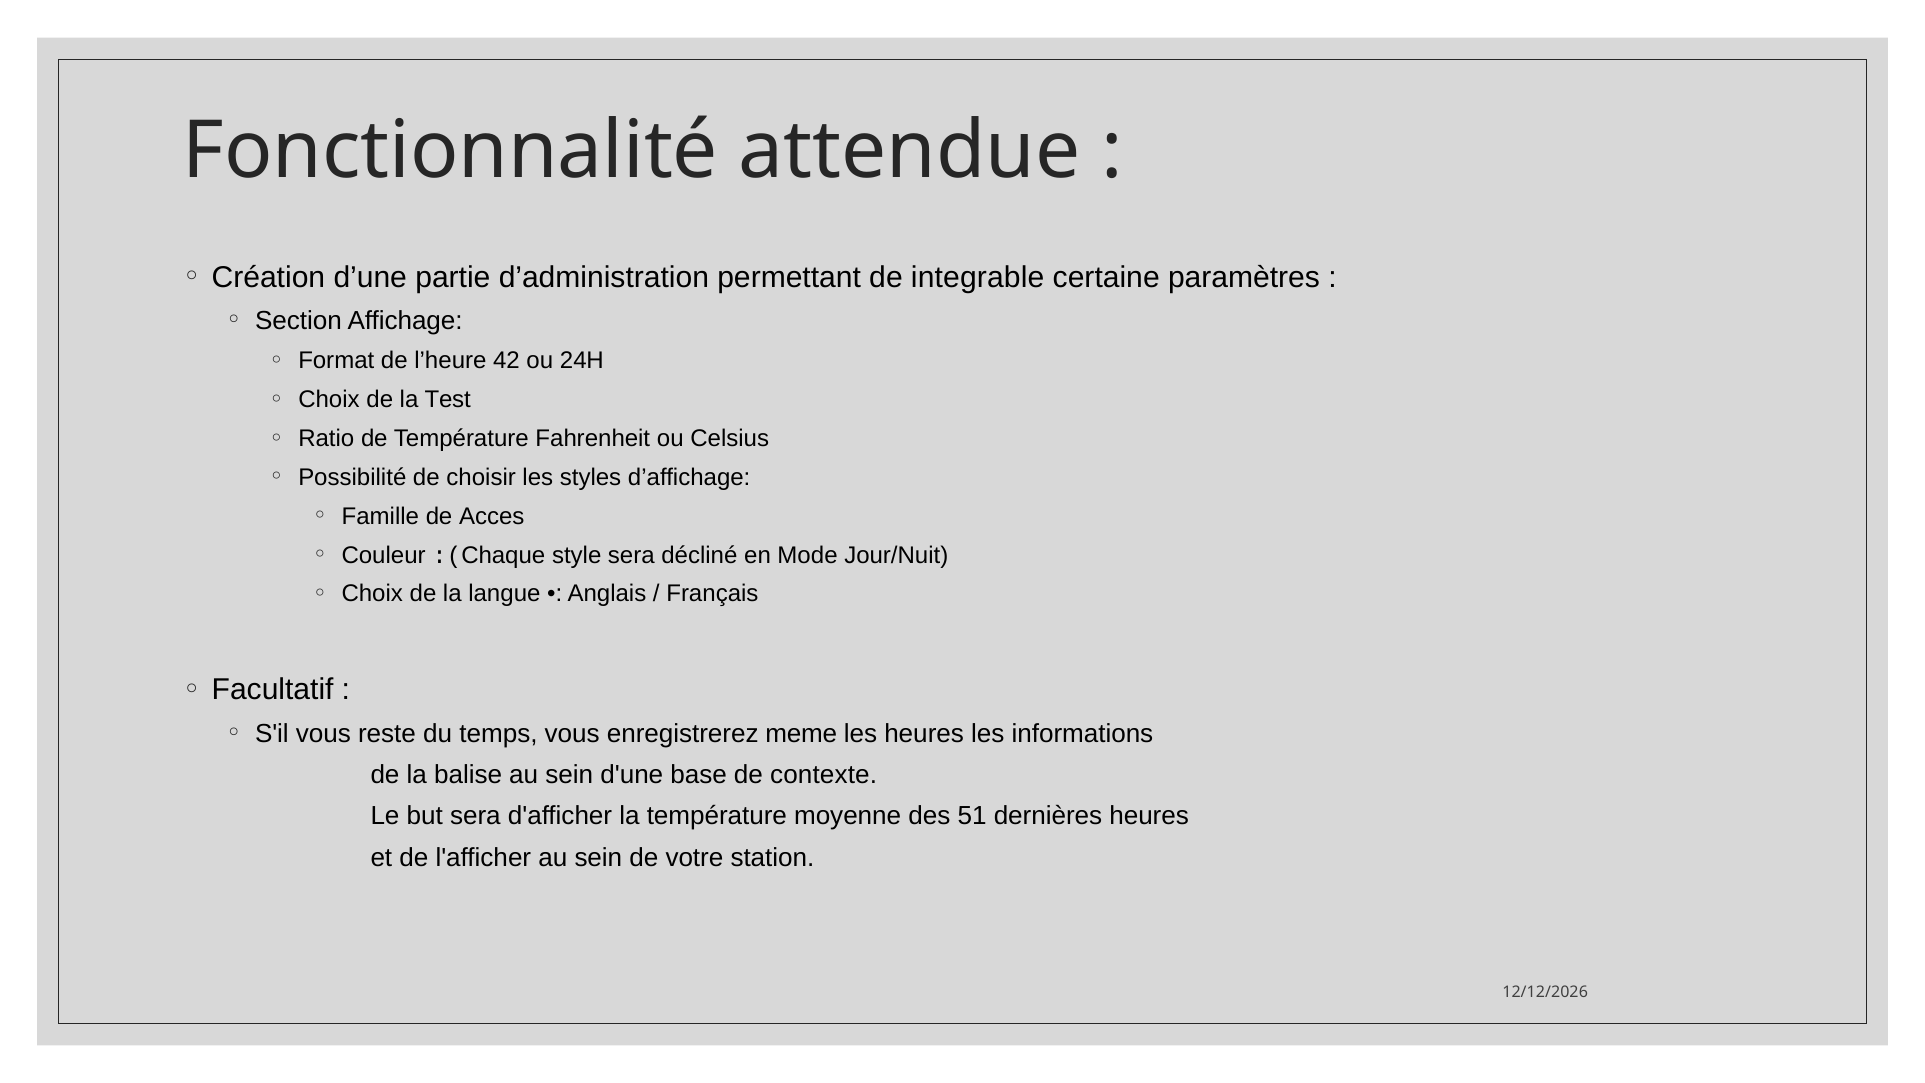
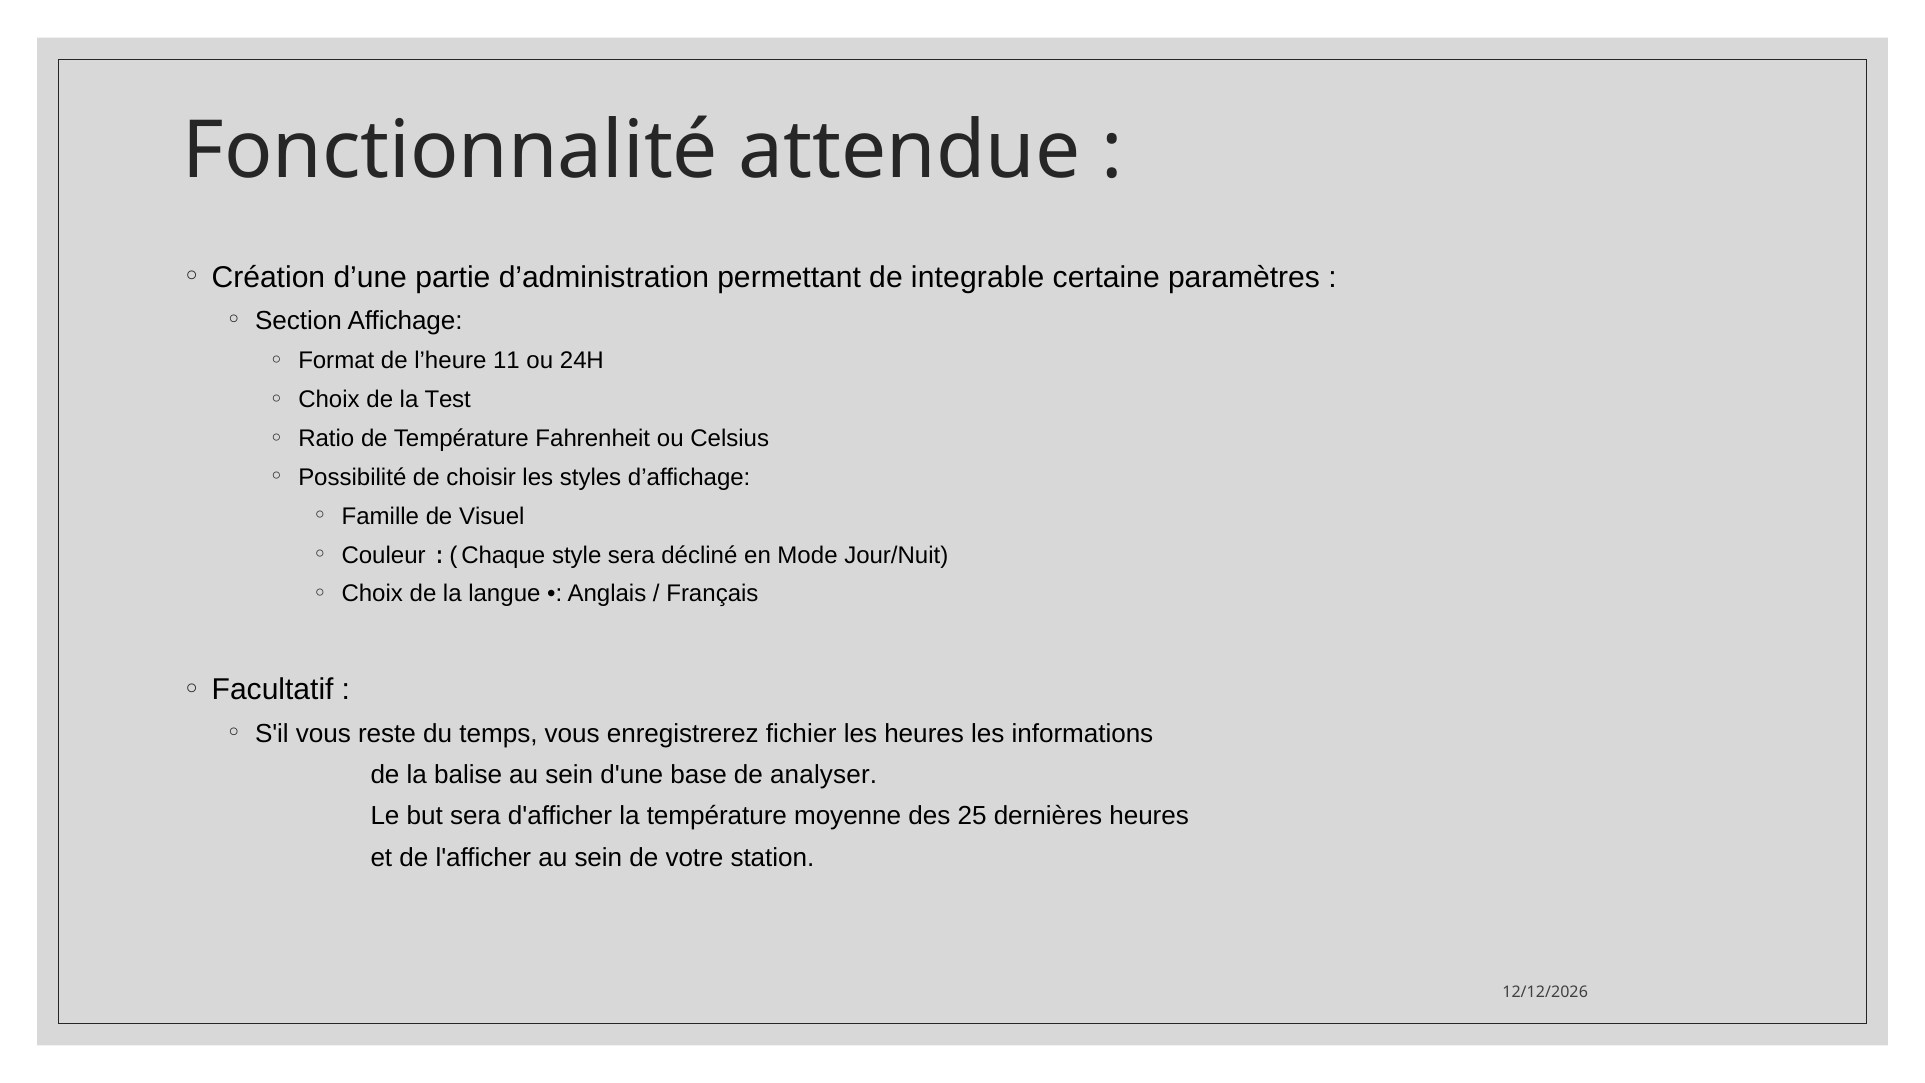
42: 42 -> 11
Acces: Acces -> Visuel
meme: meme -> fichier
contexte: contexte -> analyser
51: 51 -> 25
